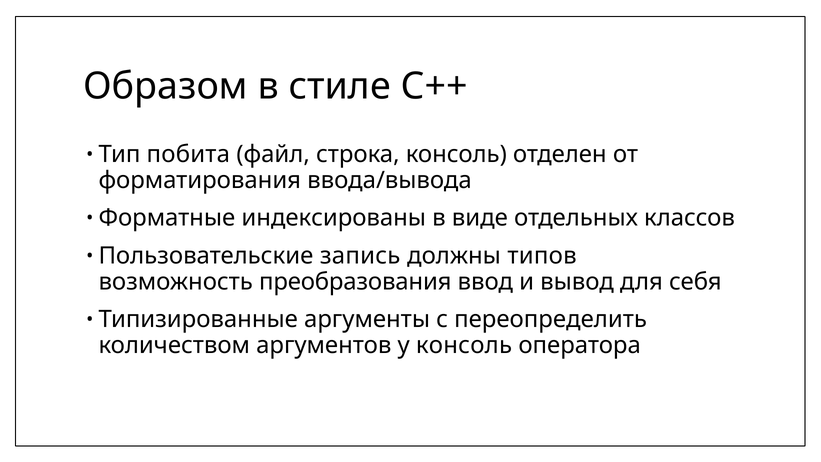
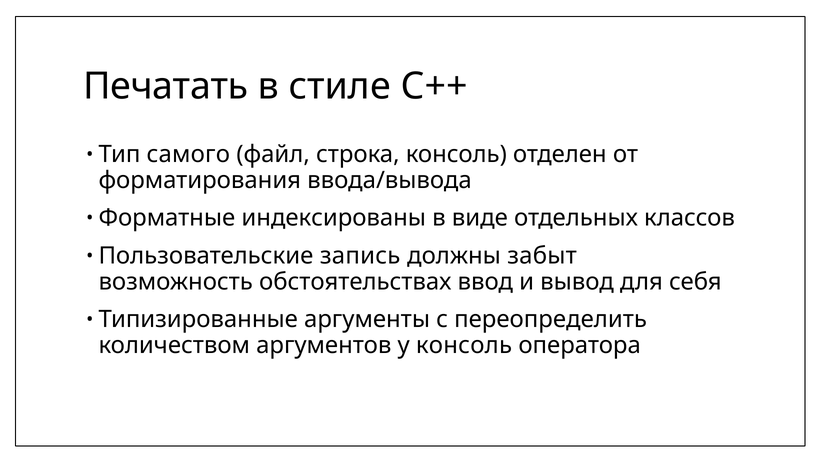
Образом: Образом -> Печатать
побита: побита -> самого
типов: типов -> забыт
преобразования: преобразования -> обстоятельствах
